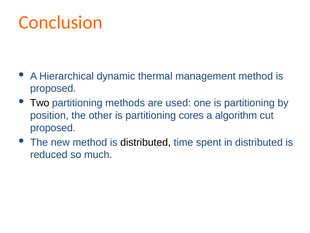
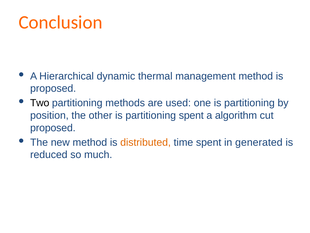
partitioning cores: cores -> spent
distributed at (146, 142) colour: black -> orange
in distributed: distributed -> generated
